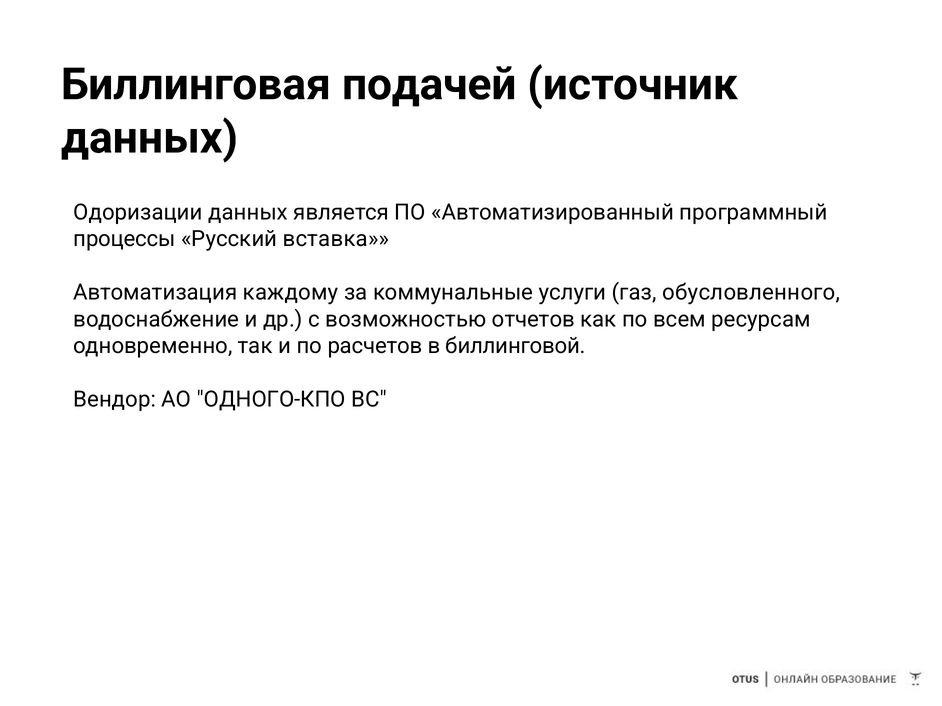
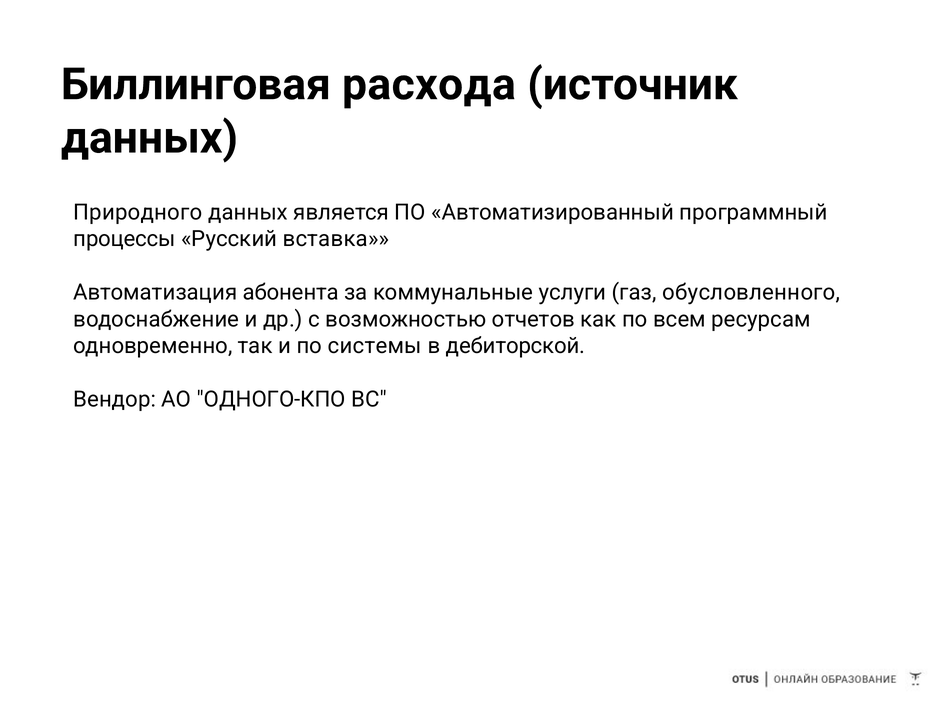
подачей: подачей -> расхода
Одоризации: Одоризации -> Природного
каждому: каждому -> абонента
расчетов: расчетов -> системы
биллинговой: биллинговой -> дебиторской
